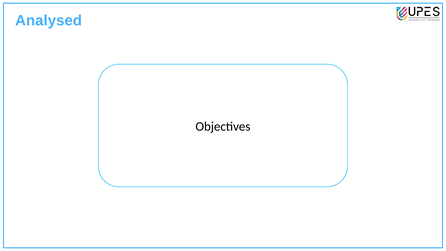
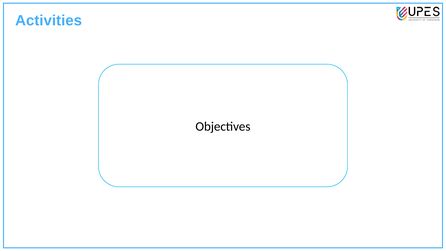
Analysed: Analysed -> Activities
